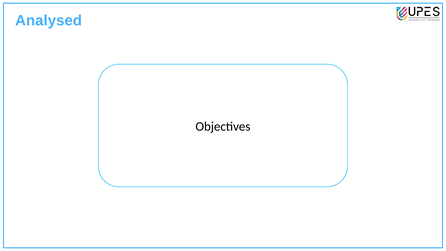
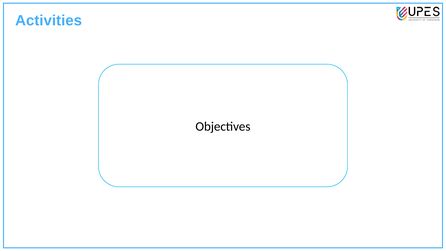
Analysed: Analysed -> Activities
